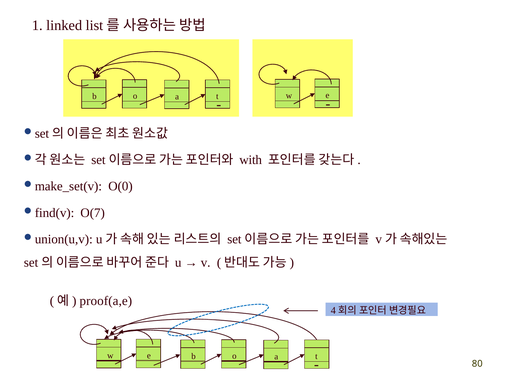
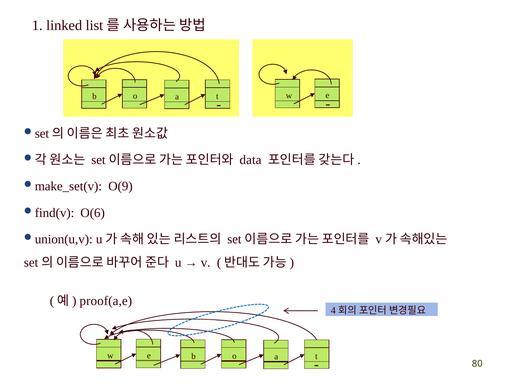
with: with -> data
O(0: O(0 -> O(9
O(7: O(7 -> O(6
